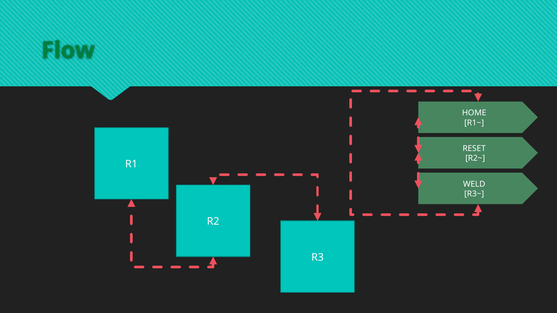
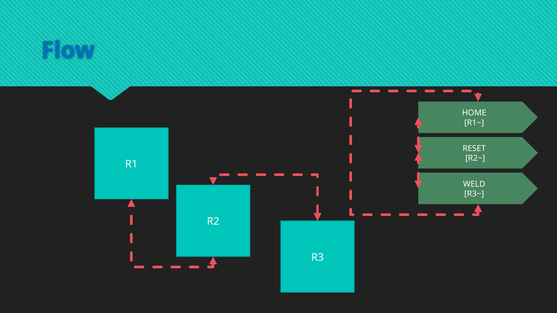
Flow colour: green -> blue
